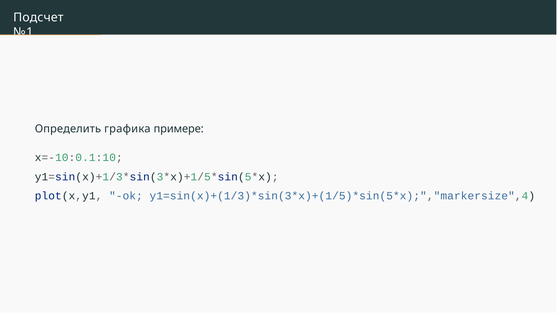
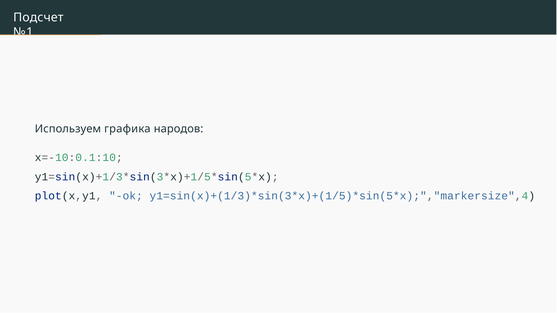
Определить: Определить -> Используем
примере: примере -> народов
